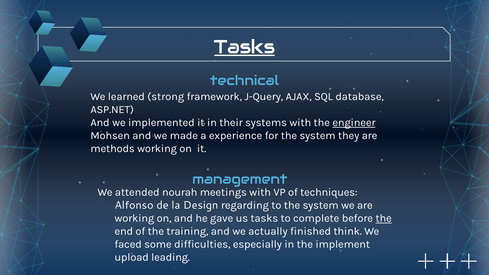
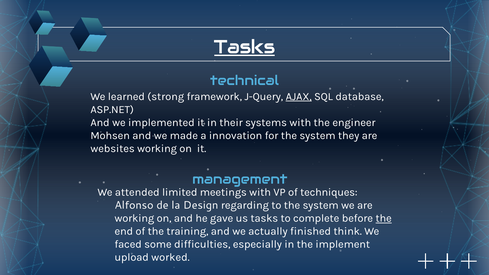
AJAX underline: none -> present
engineer underline: present -> none
experience: experience -> innovation
methods: methods -> websites
nourah: nourah -> limited
leading: leading -> worked
